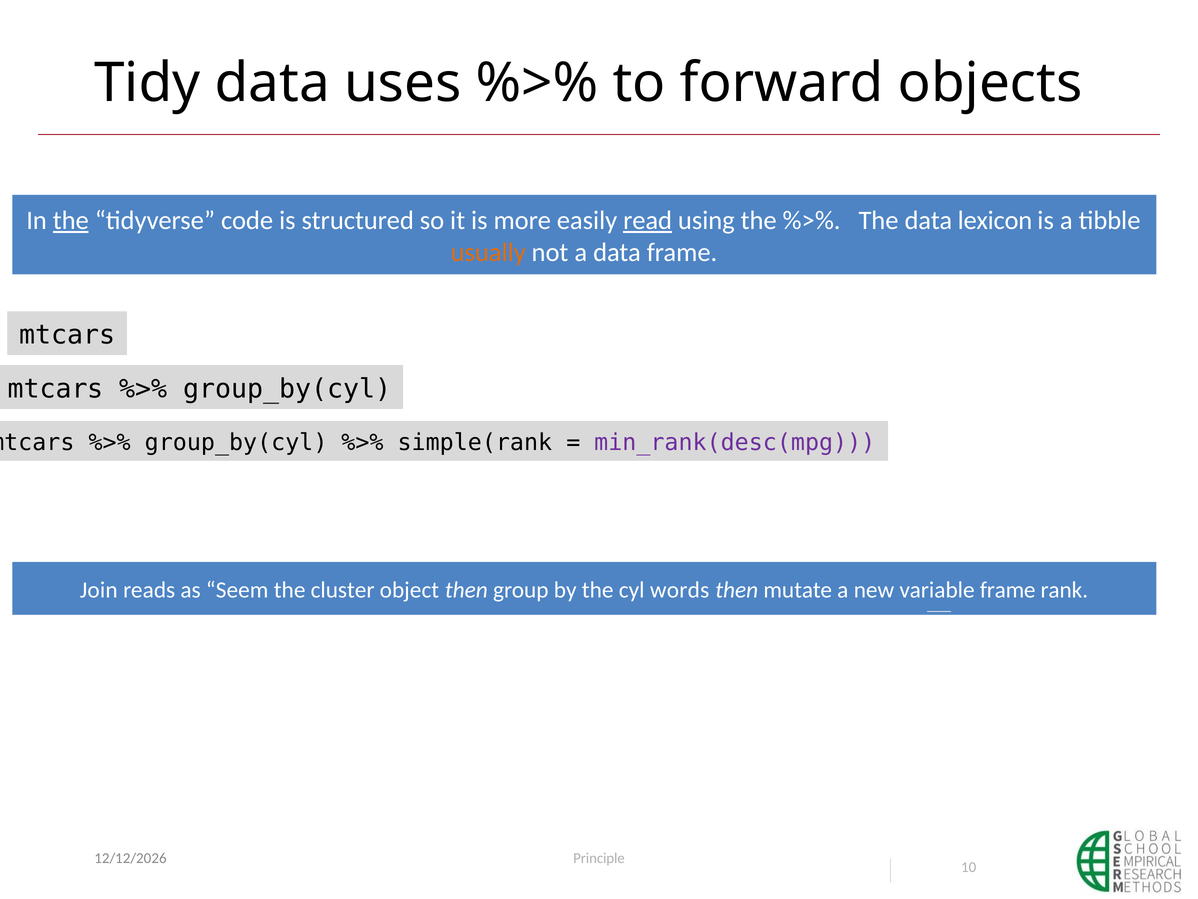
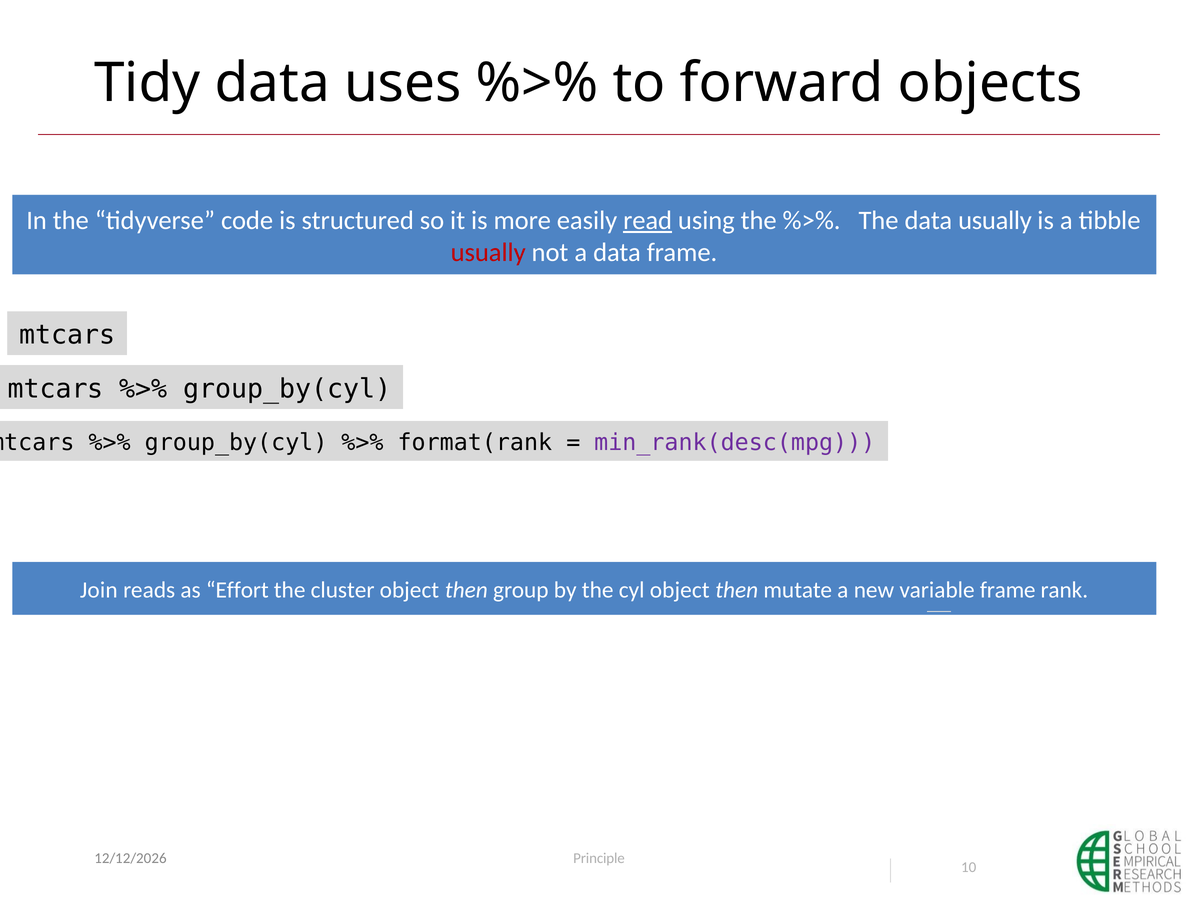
the at (71, 220) underline: present -> none
data lexicon: lexicon -> usually
usually at (488, 252) colour: orange -> red
simple(rank: simple(rank -> format(rank
Seem: Seem -> Effort
cyl words: words -> object
